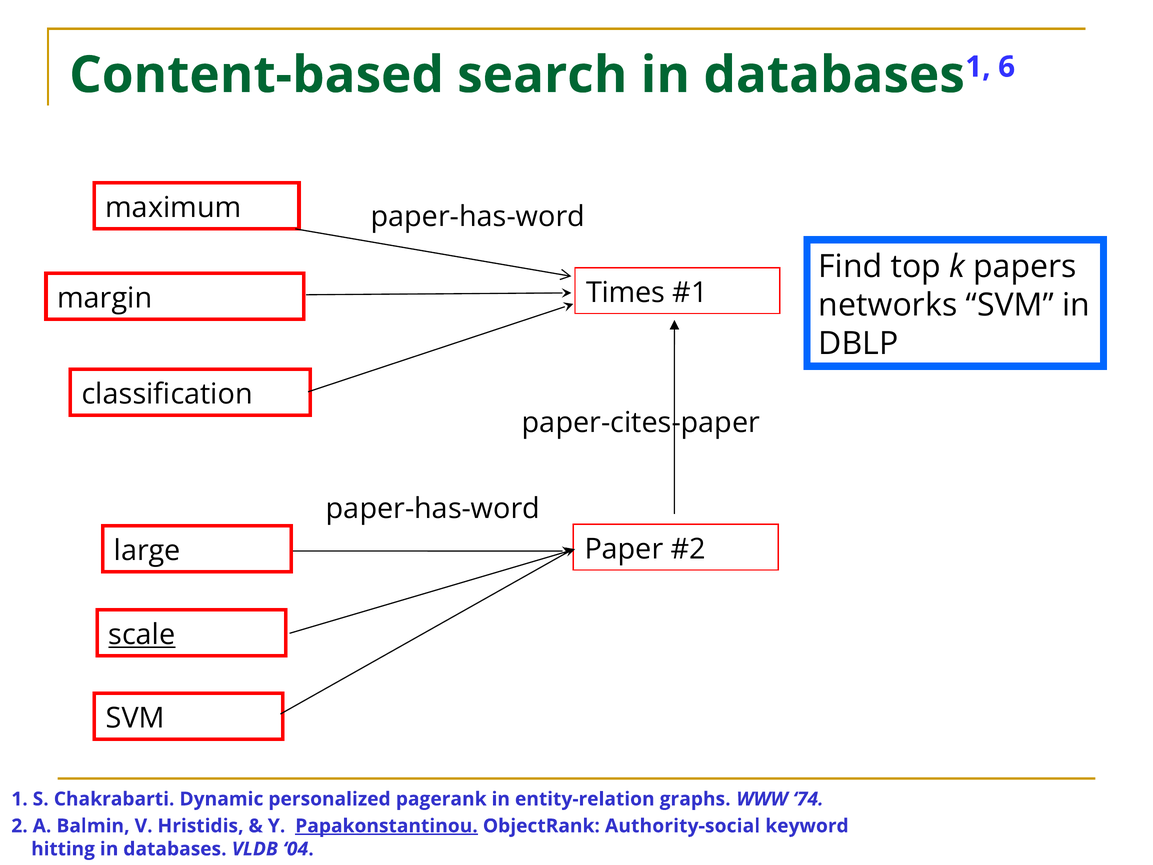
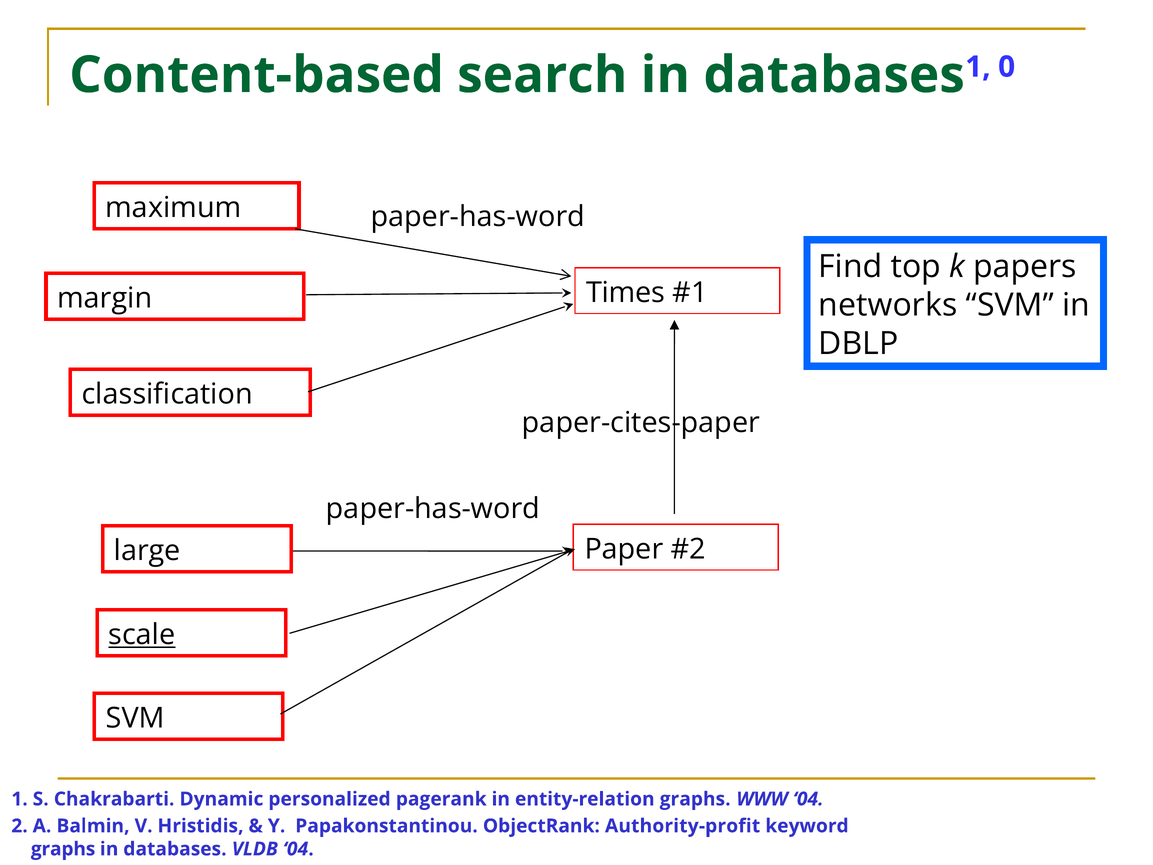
6: 6 -> 0
WWW 74: 74 -> 04
Papakonstantinou underline: present -> none
Authority-social: Authority-social -> Authority-profit
hitting at (63, 849): hitting -> graphs
